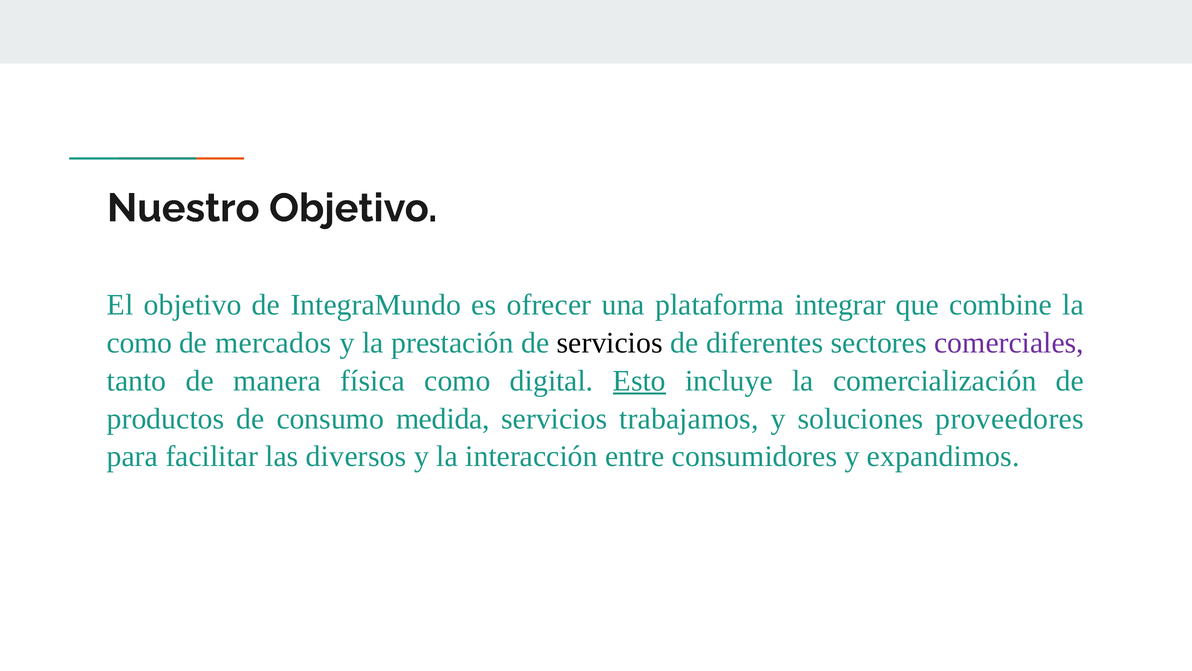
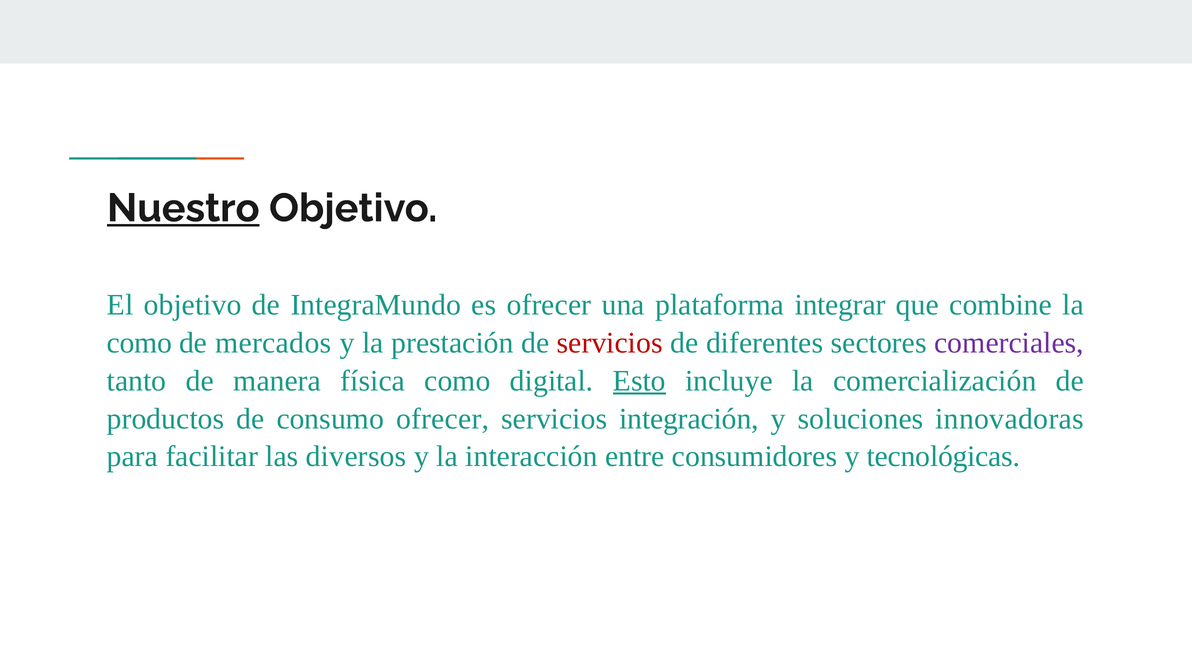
Nuestro underline: none -> present
servicios at (610, 343) colour: black -> red
consumo medida: medida -> ofrecer
trabajamos: trabajamos -> integración
proveedores: proveedores -> innovadoras
expandimos: expandimos -> tecnológicas
